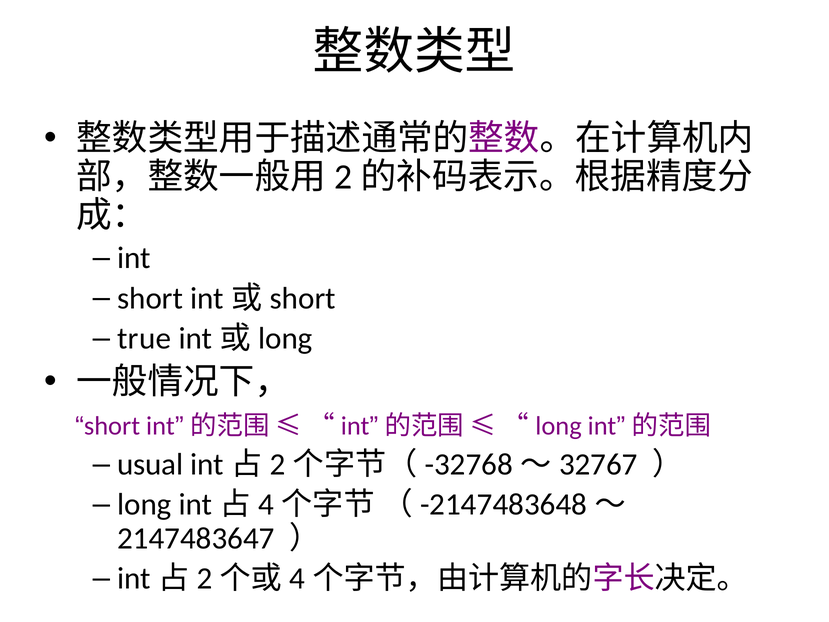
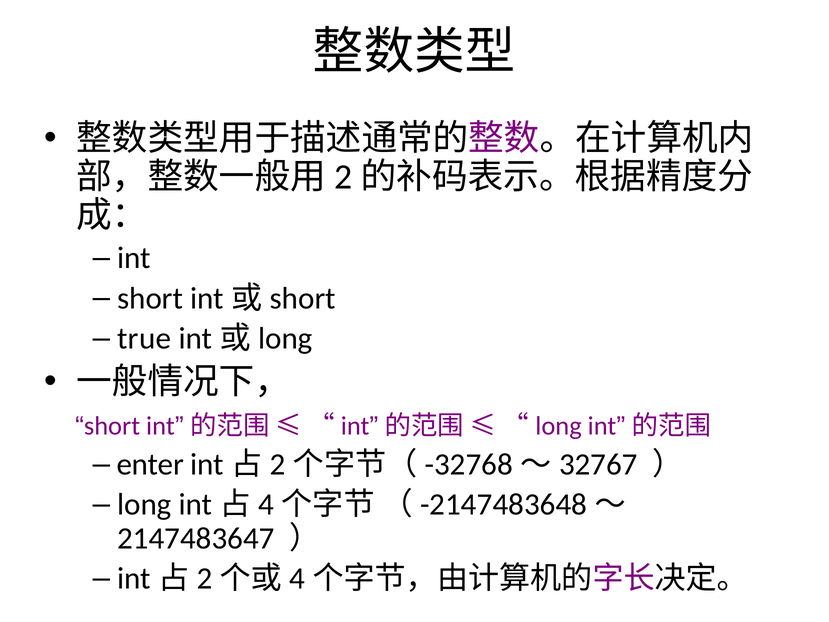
usual: usual -> enter
